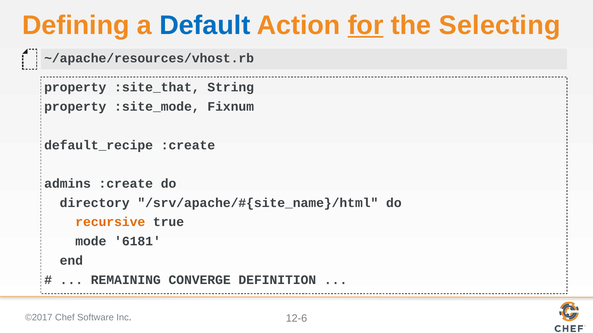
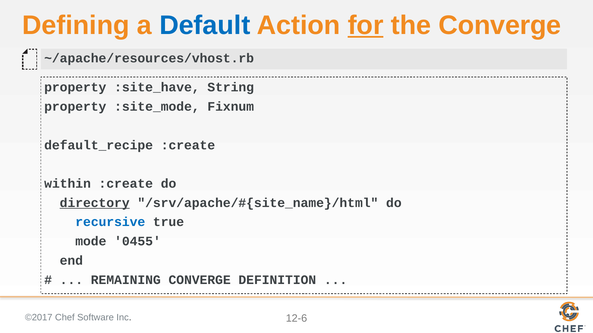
the Selecting: Selecting -> Converge
:site_that: :site_that -> :site_have
admins: admins -> within
directory underline: none -> present
recursive colour: orange -> blue
6181: 6181 -> 0455
